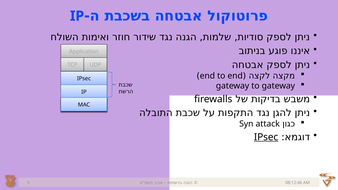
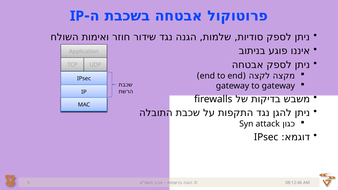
IPsec at (266, 137) underline: present -> none
